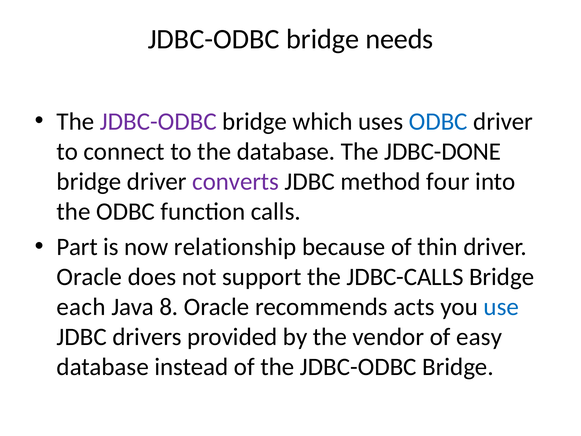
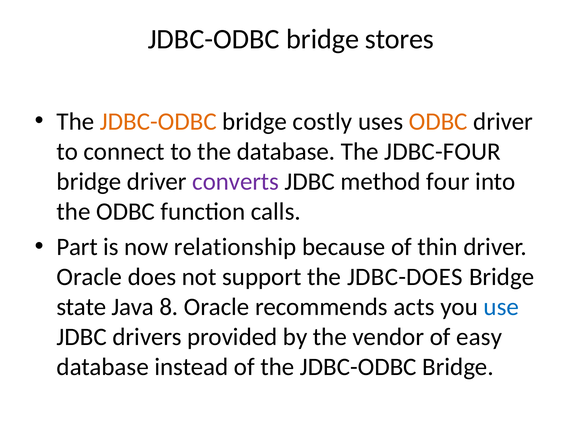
needs: needs -> stores
JDBC-ODBC at (158, 121) colour: purple -> orange
which: which -> costly
ODBC at (438, 121) colour: blue -> orange
JDBC-DONE: JDBC-DONE -> JDBC-FOUR
JDBC-CALLS: JDBC-CALLS -> JDBC-DOES
each: each -> state
